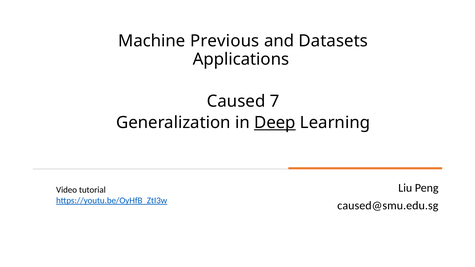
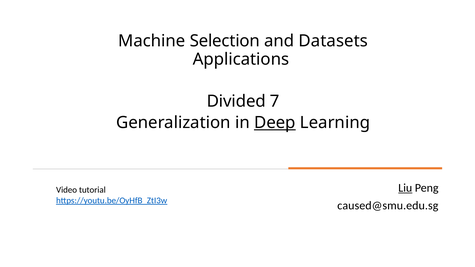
Previous: Previous -> Selection
Caused: Caused -> Divided
Liu underline: none -> present
